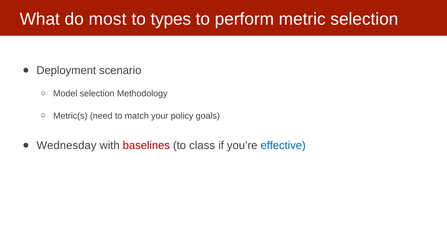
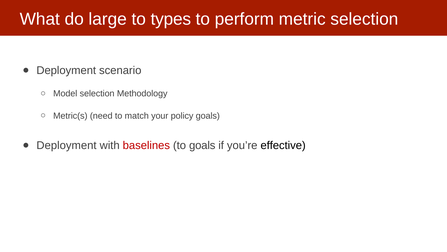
most: most -> large
Wednesday at (66, 145): Wednesday -> Deployment
to class: class -> goals
effective colour: blue -> black
